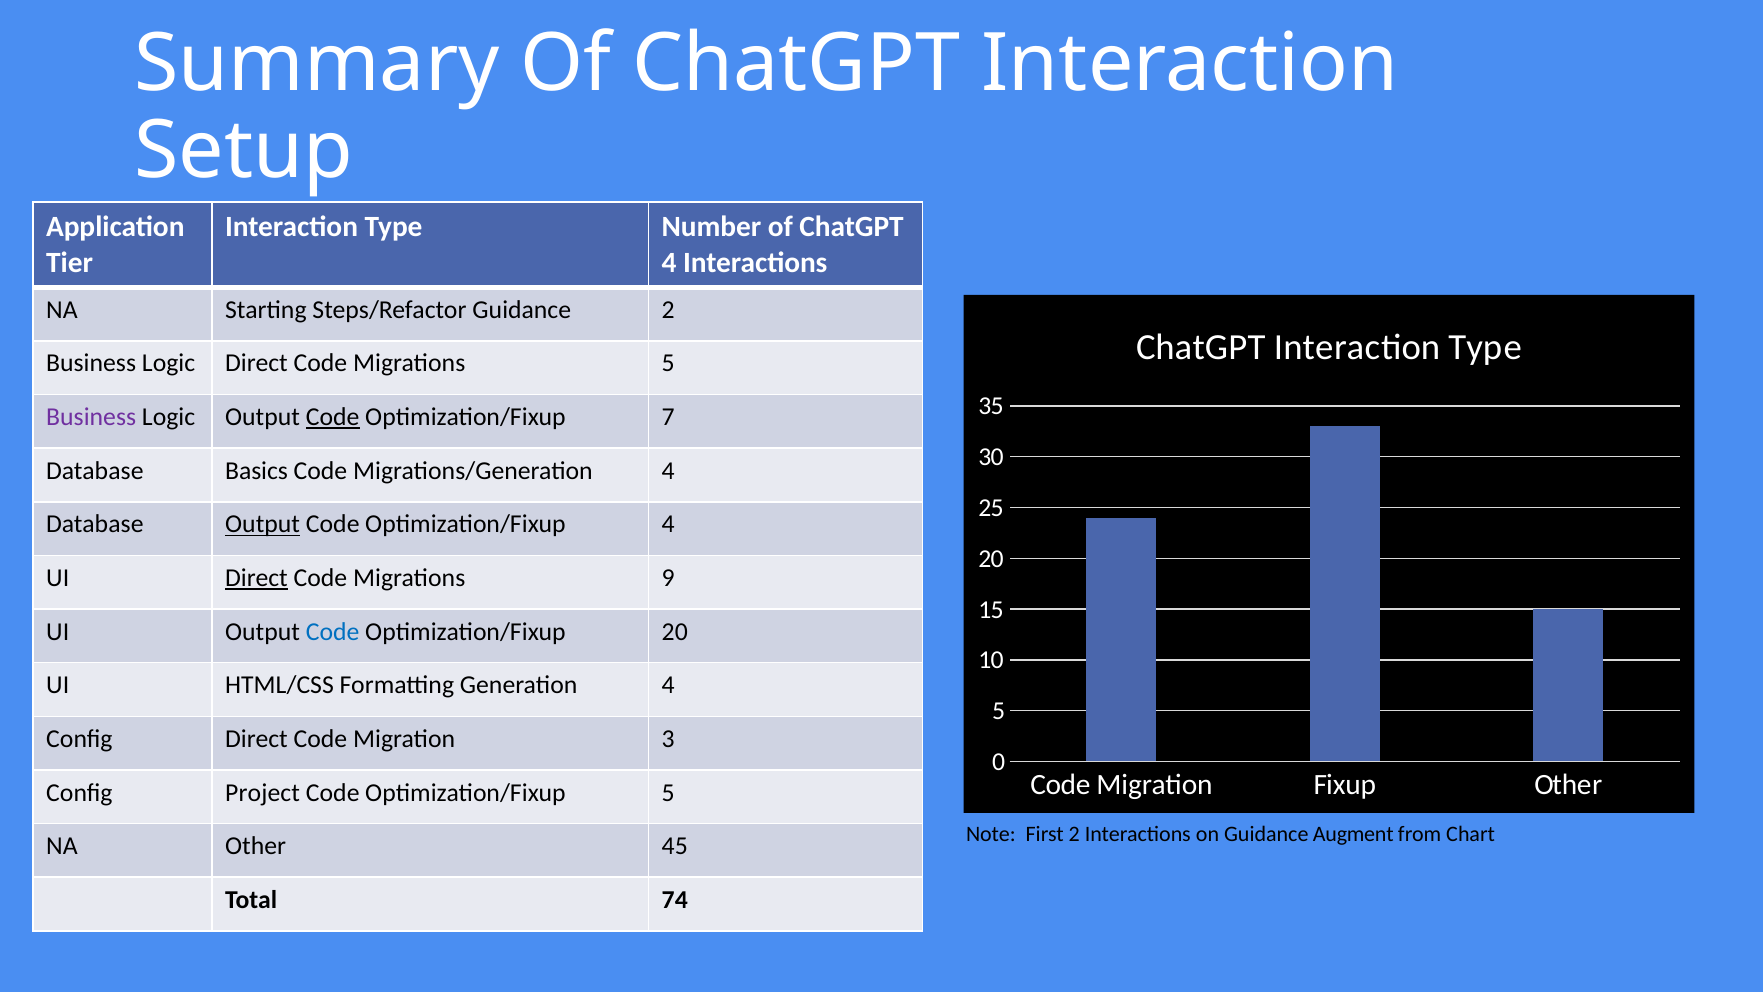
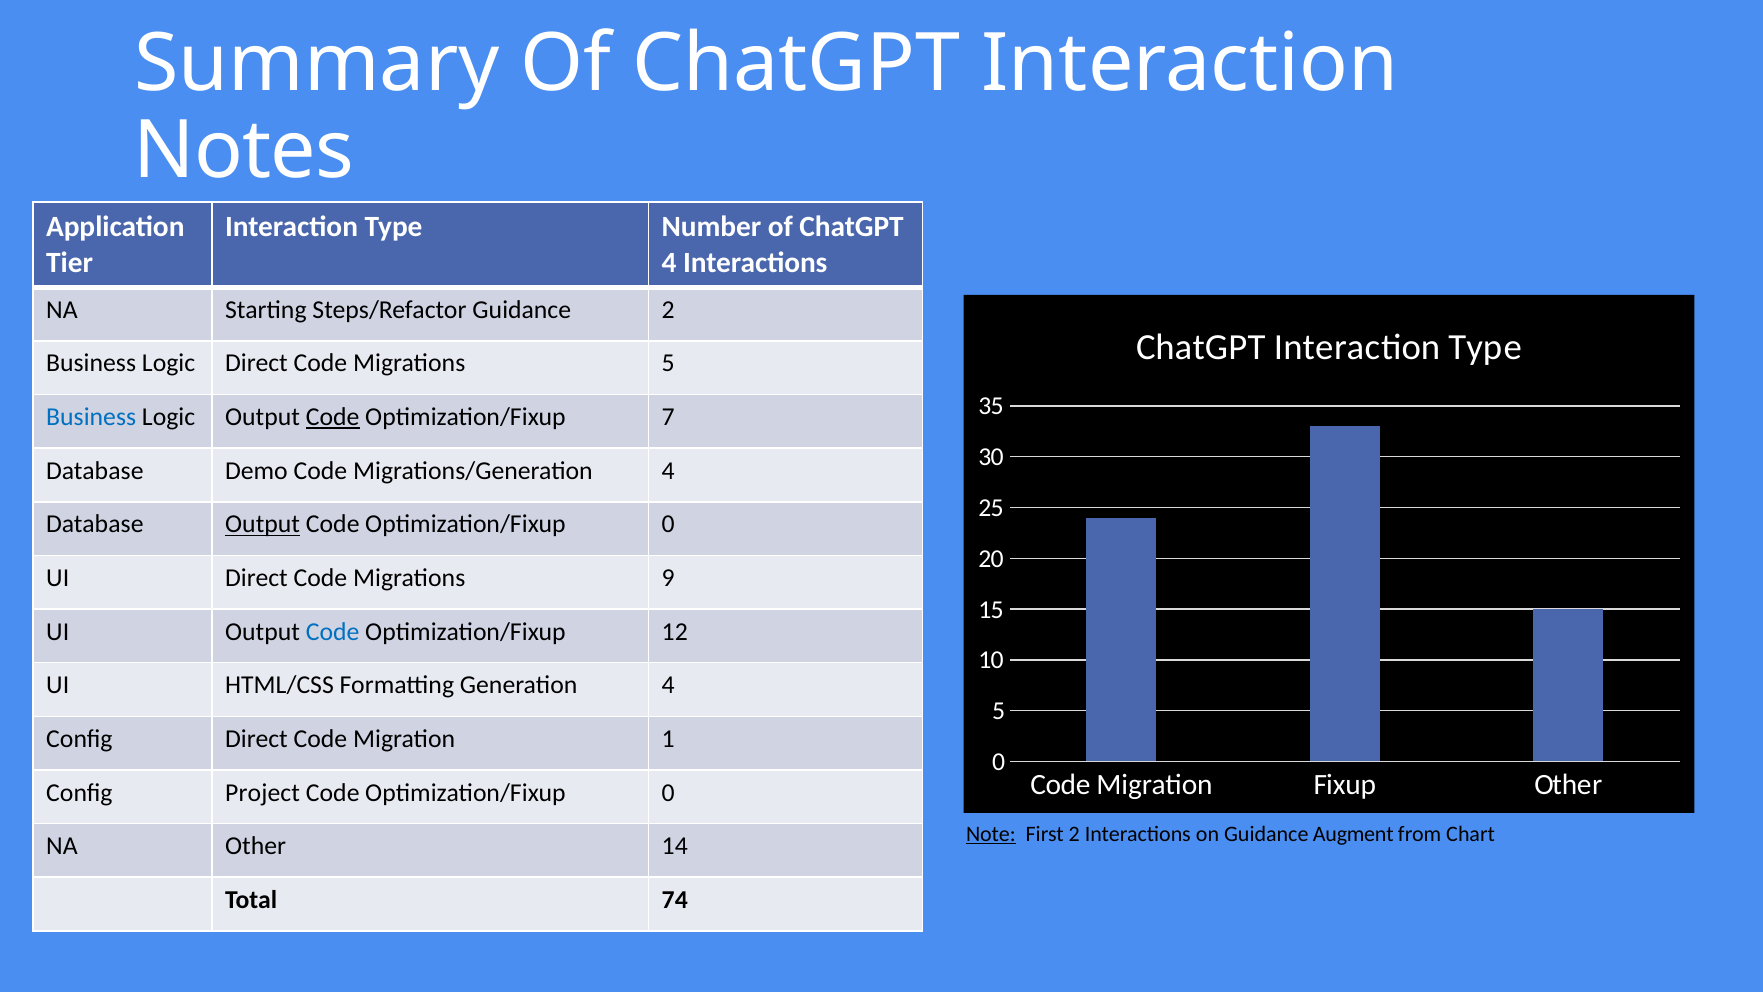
Setup: Setup -> Notes
Business at (91, 417) colour: purple -> blue
Basics: Basics -> Demo
4 at (668, 524): 4 -> 0
Direct at (256, 578) underline: present -> none
Optimization/Fixup 20: 20 -> 12
3: 3 -> 1
5 at (668, 792): 5 -> 0
Note underline: none -> present
45: 45 -> 14
